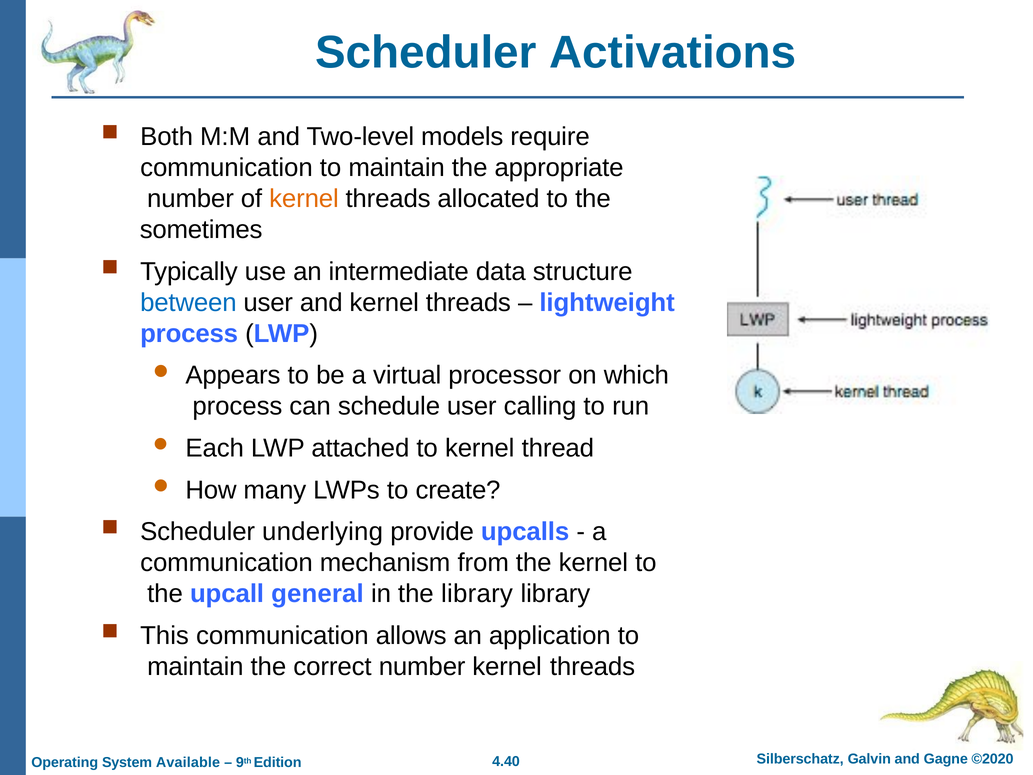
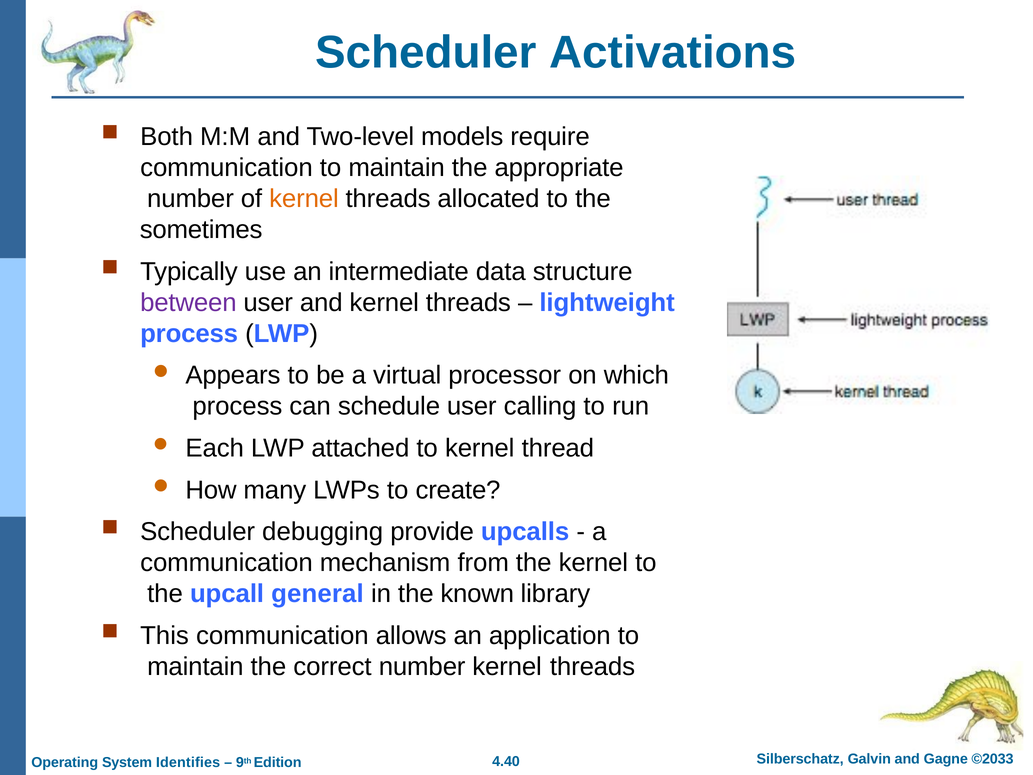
between colour: blue -> purple
underlying: underlying -> debugging
the library: library -> known
©2020: ©2020 -> ©2033
Available: Available -> Identifies
